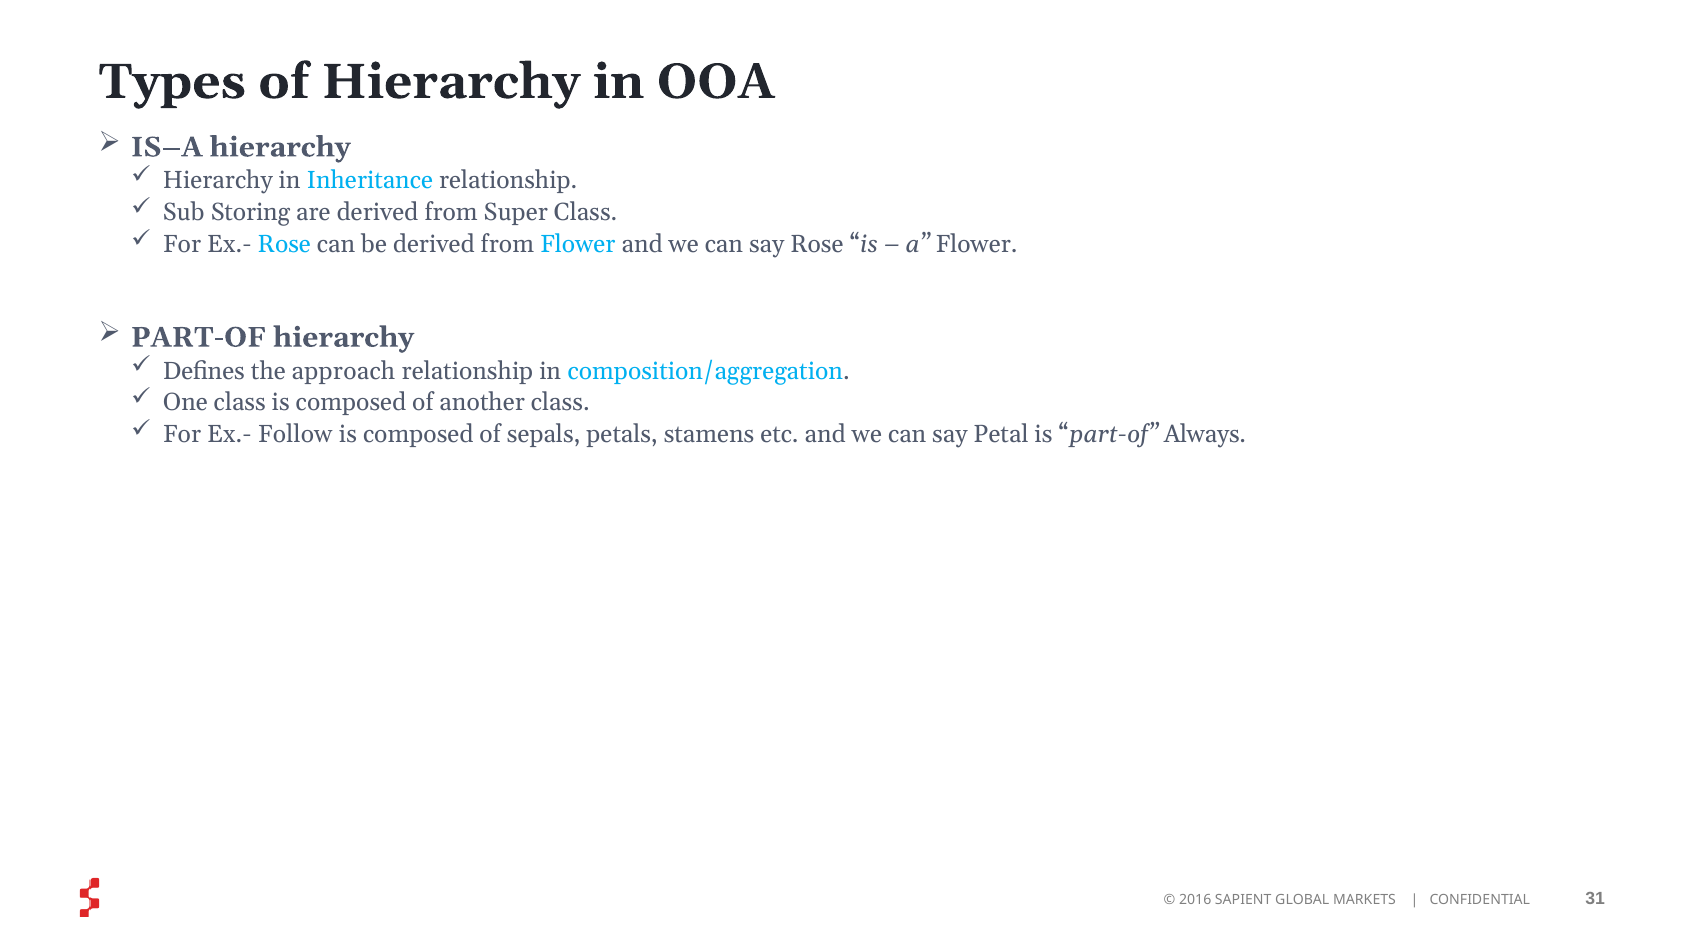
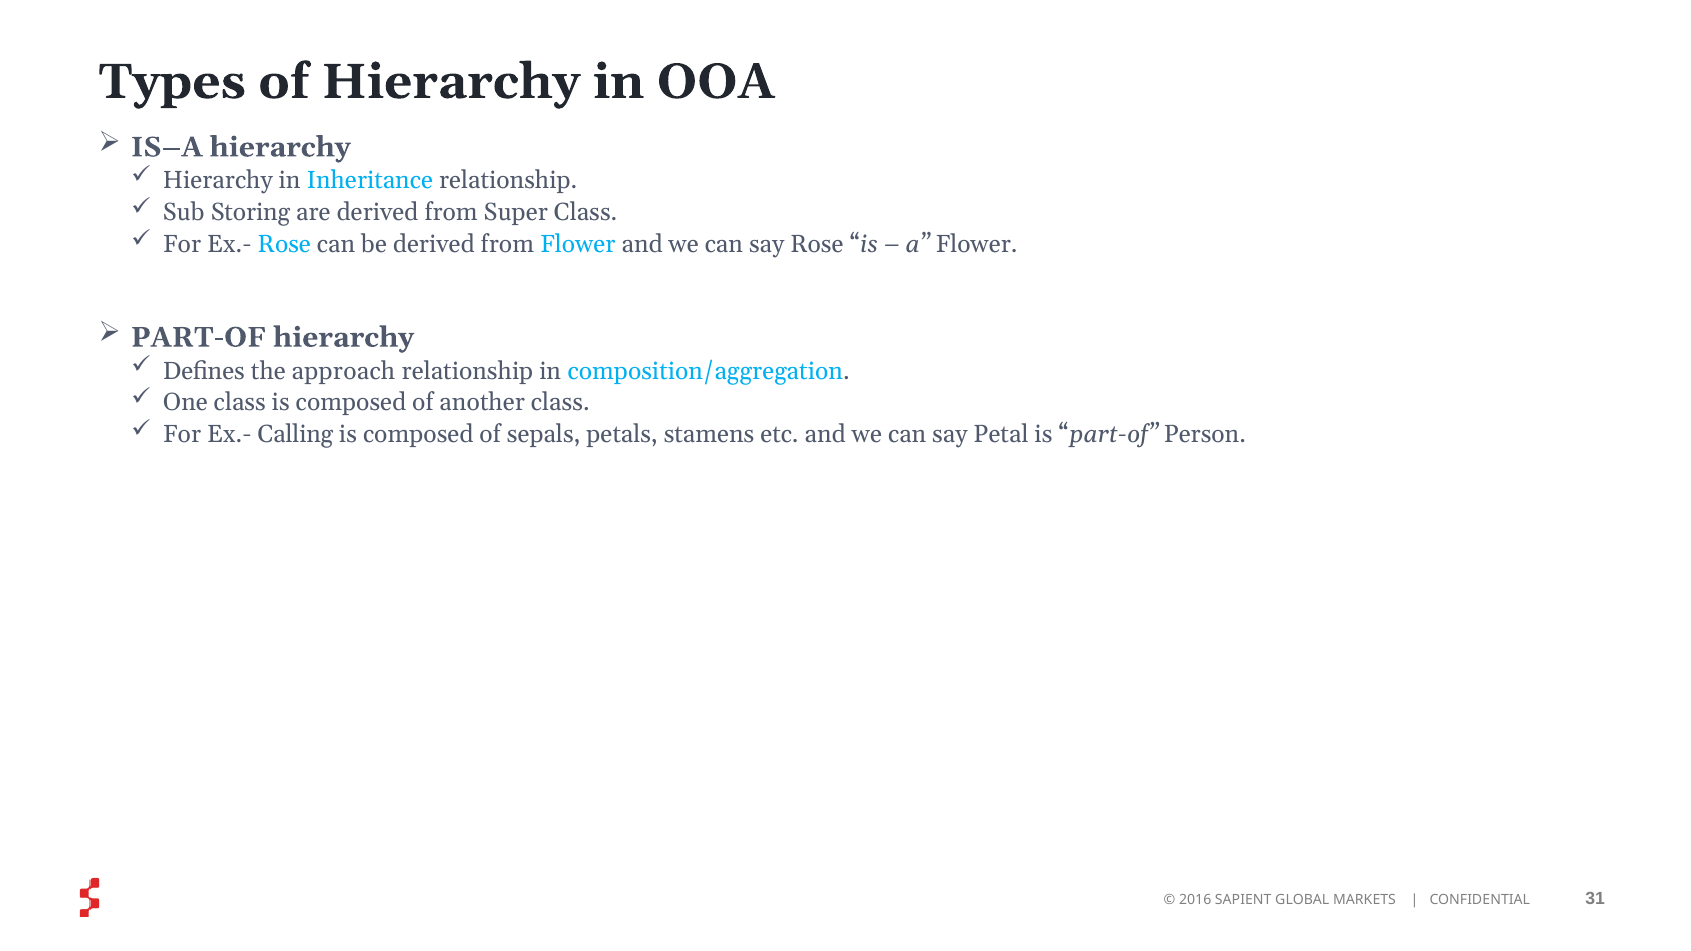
Follow: Follow -> Calling
Always: Always -> Person
